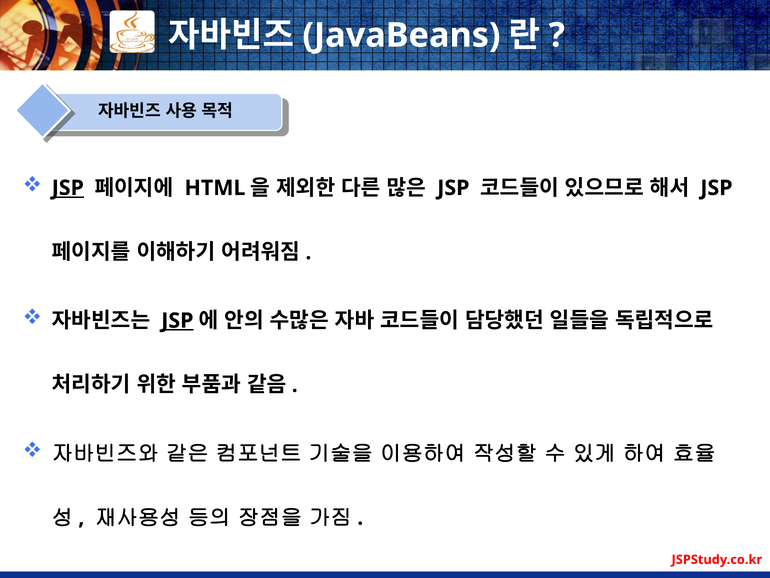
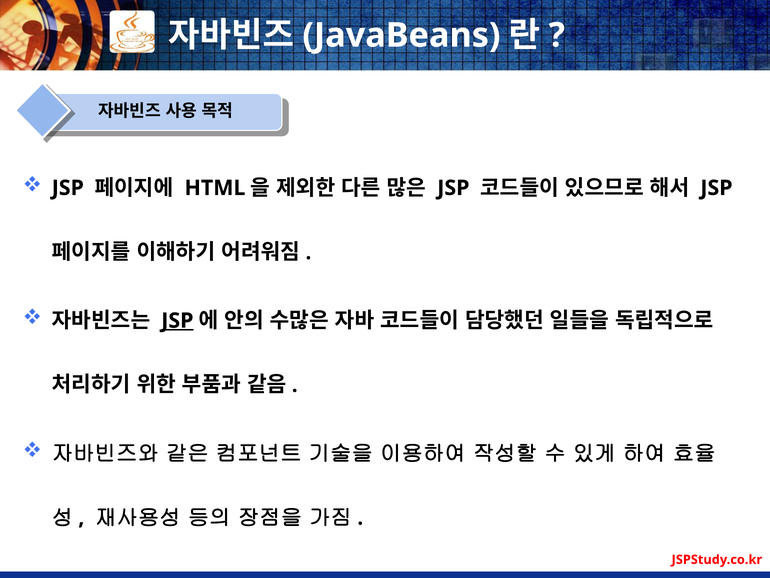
JSP at (68, 188) underline: present -> none
